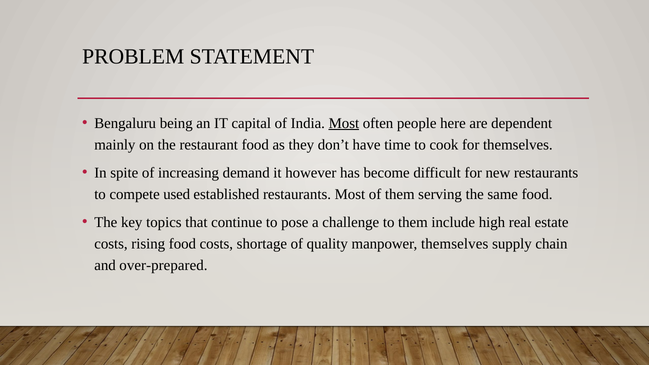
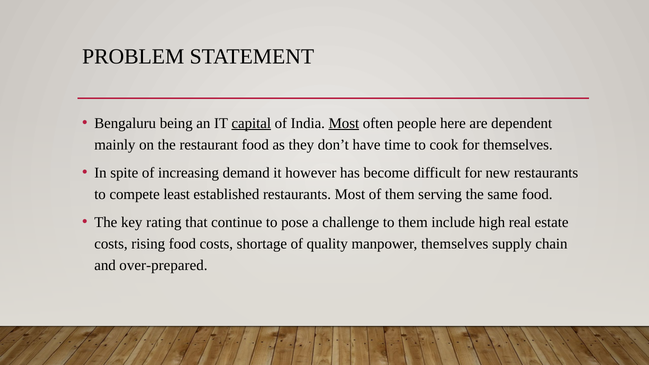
capital underline: none -> present
used: used -> least
topics: topics -> rating
